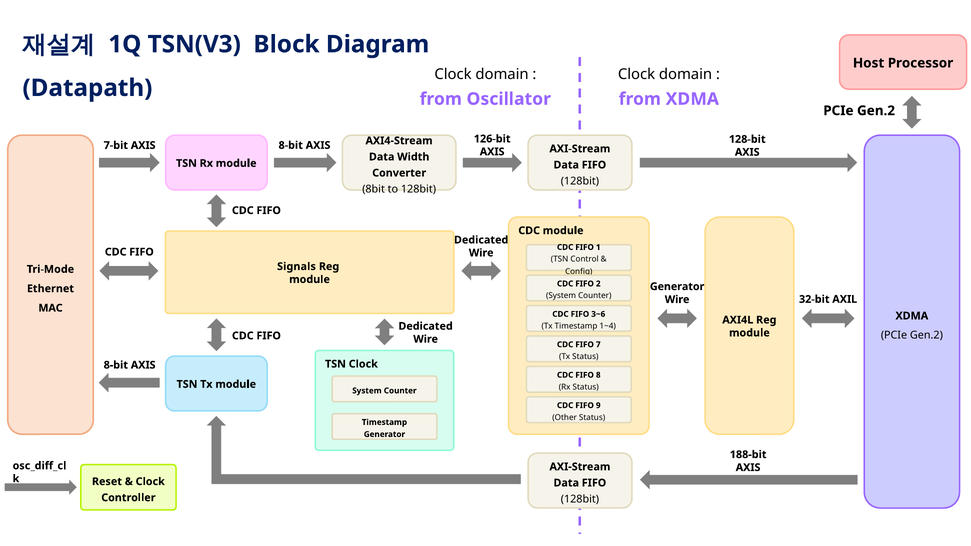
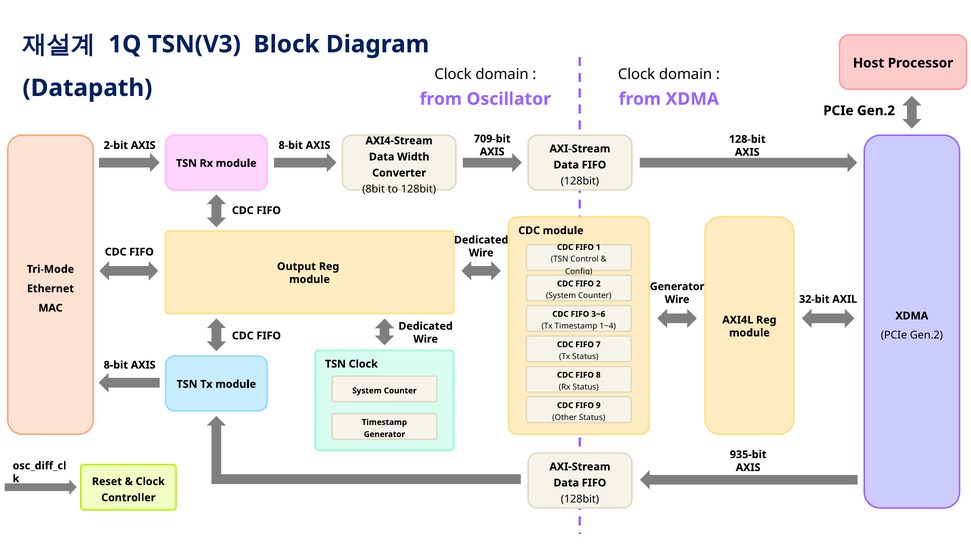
126-bit: 126-bit -> 709-bit
7-bit: 7-bit -> 2-bit
Signals: Signals -> Output
188-bit: 188-bit -> 935-bit
